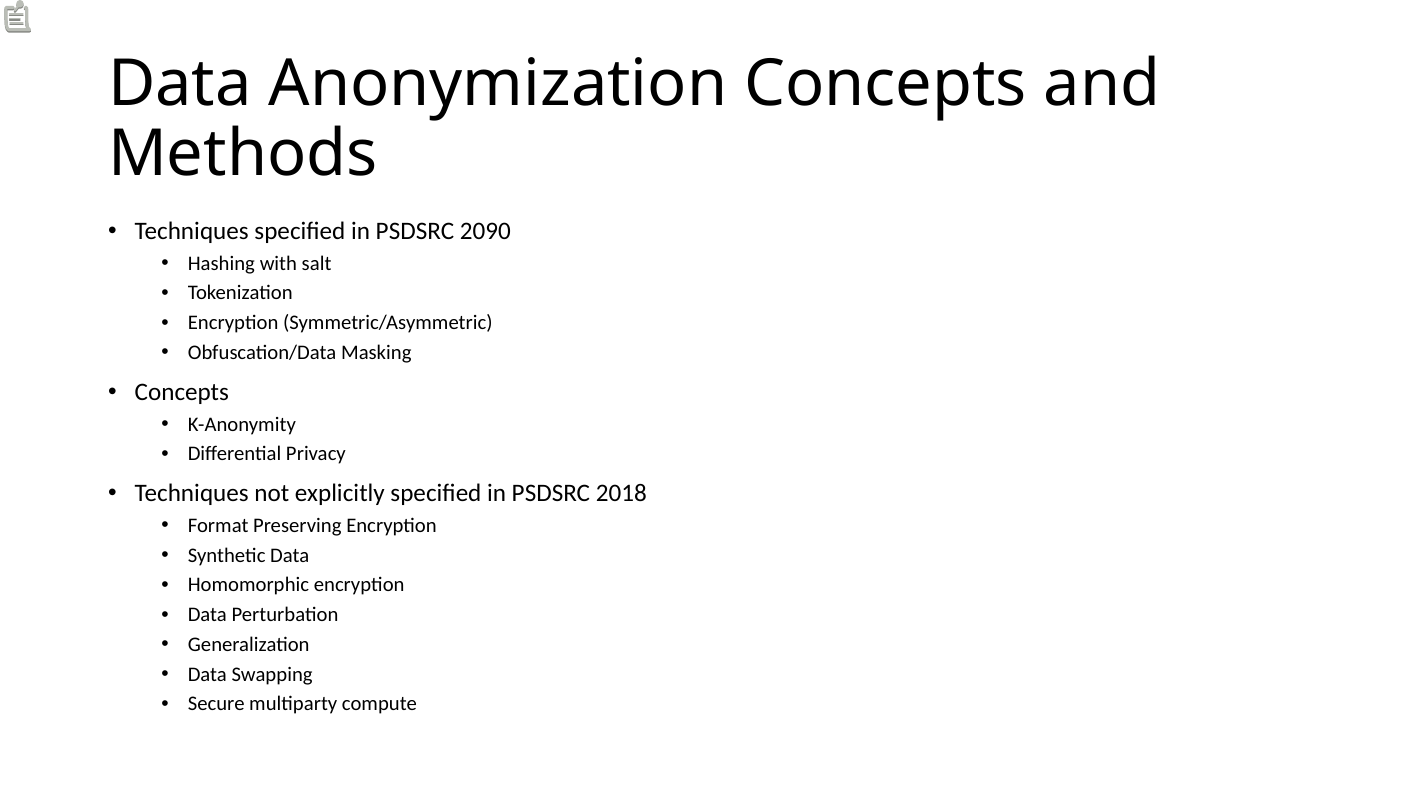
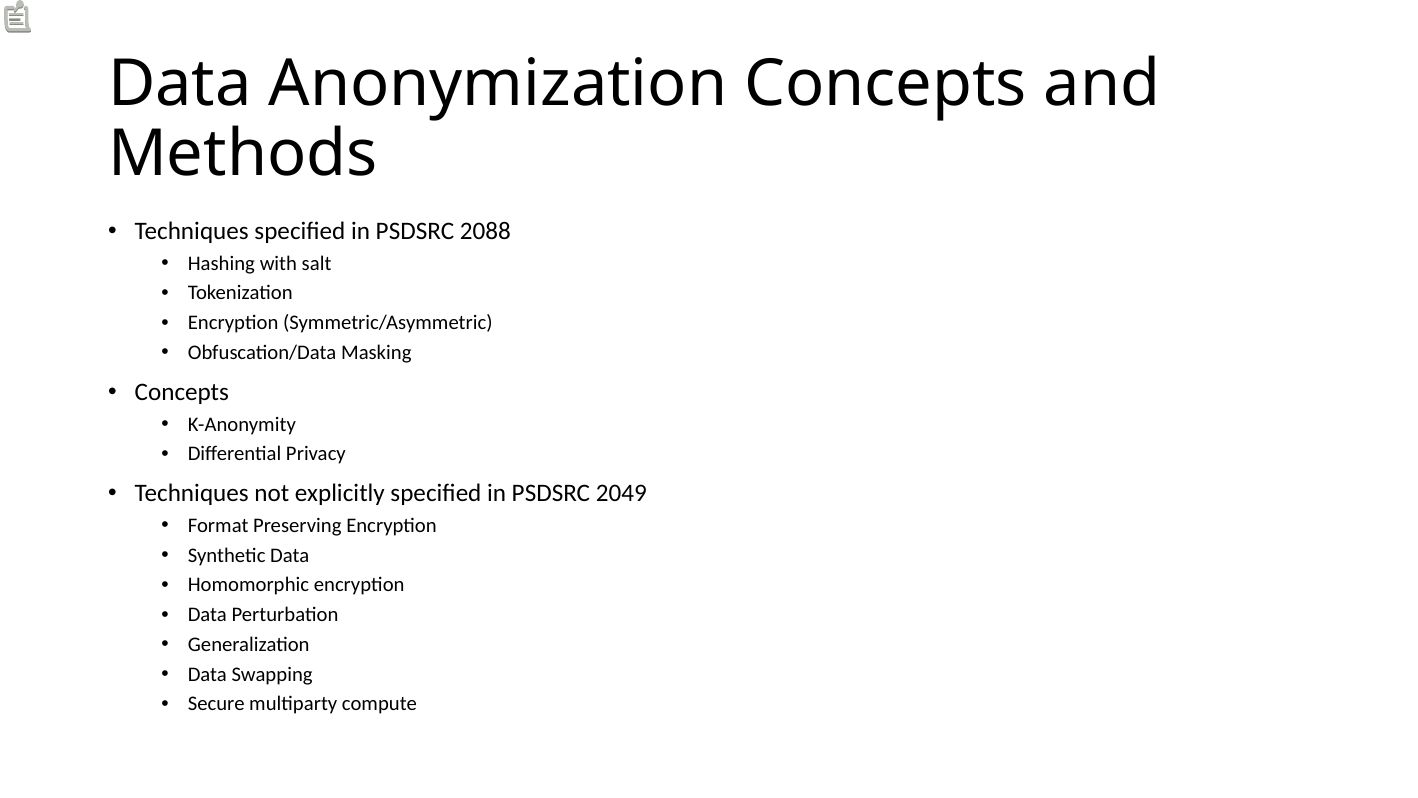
2090: 2090 -> 2088
2018: 2018 -> 2049
